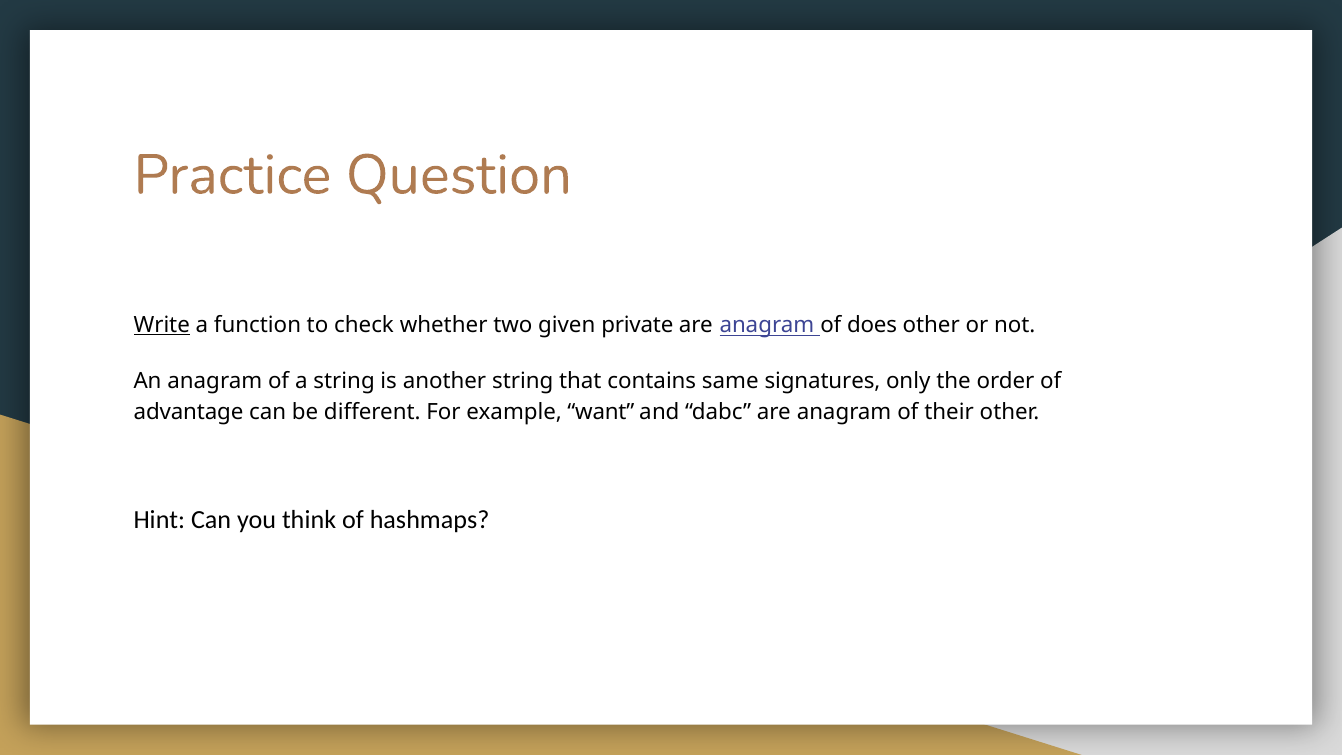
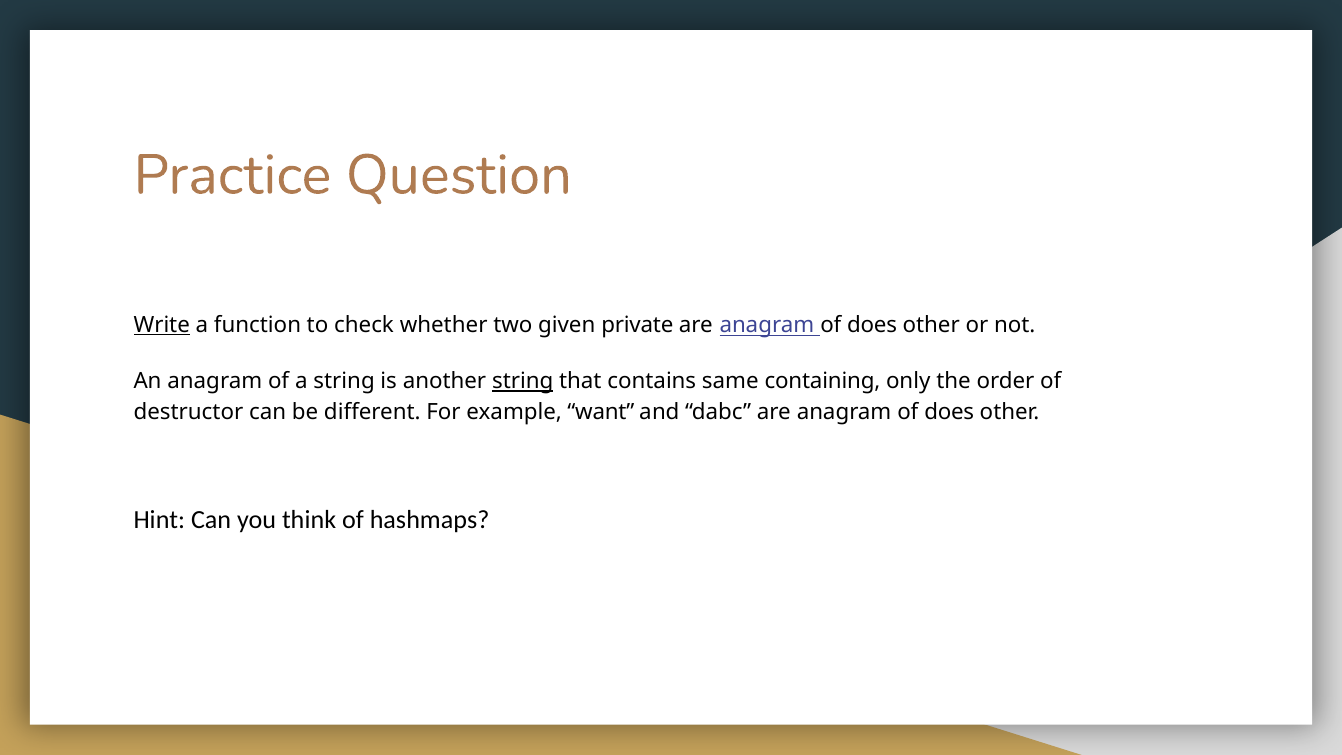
string at (523, 381) underline: none -> present
signatures: signatures -> containing
advantage: advantage -> destructor
their at (949, 412): their -> does
